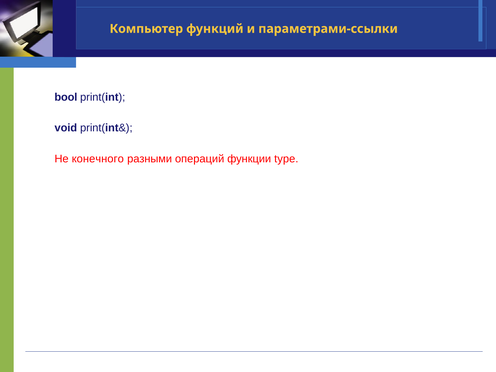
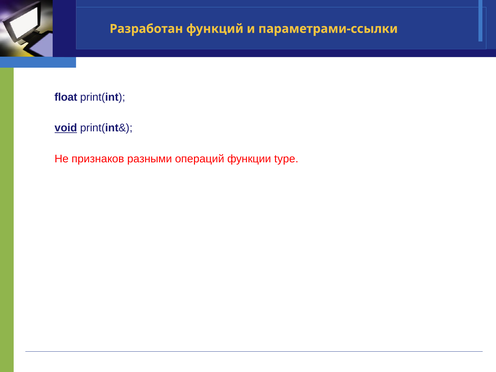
Компьютер: Компьютер -> Разработан
bool: bool -> float
void underline: none -> present
конечного: конечного -> признаков
